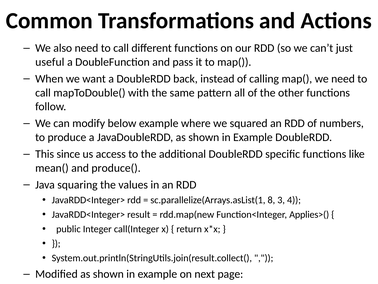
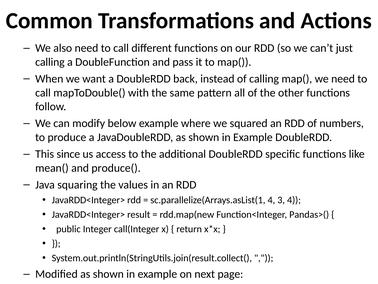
useful at (50, 62): useful -> calling
sc.parallelize(Arrays.asList(1 8: 8 -> 4
Applies>(: Applies>( -> Pandas>(
